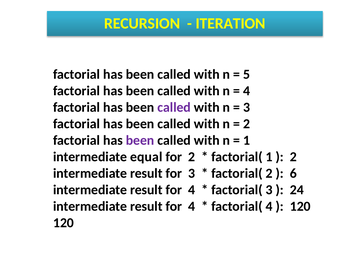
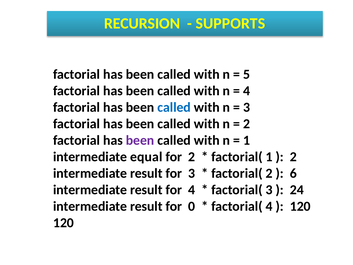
ITERATION: ITERATION -> SUPPORTS
called at (174, 107) colour: purple -> blue
4 at (192, 206): 4 -> 0
